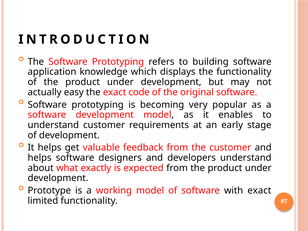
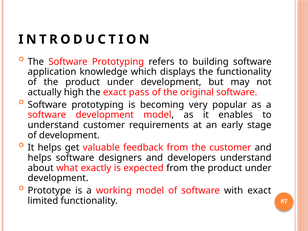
easy: easy -> high
code: code -> pass
